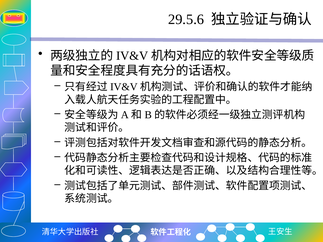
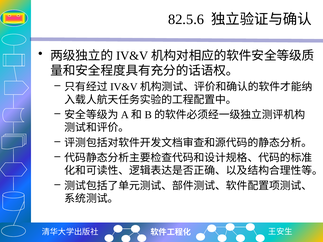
29.5.6: 29.5.6 -> 82.5.6
